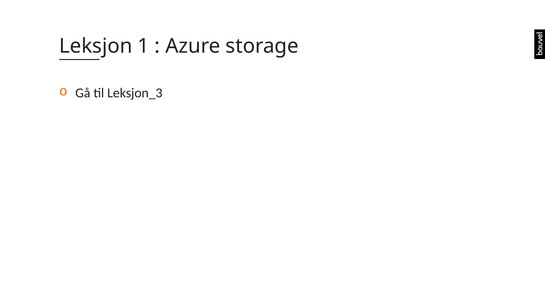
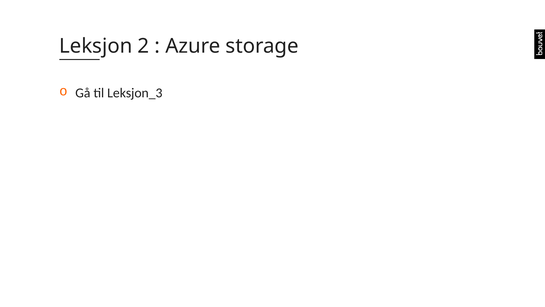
1: 1 -> 2
